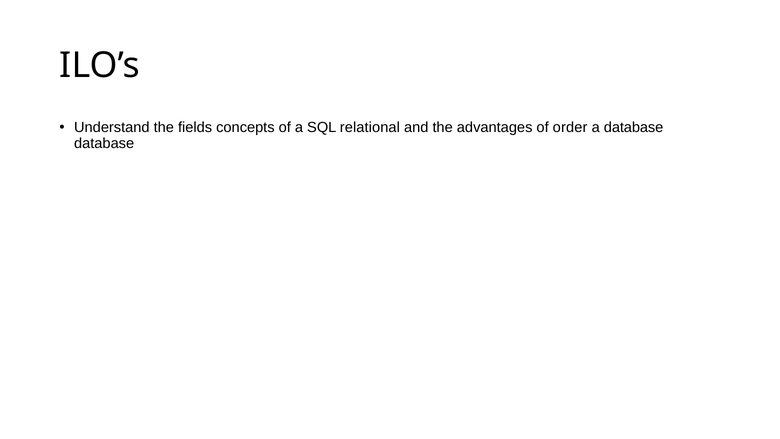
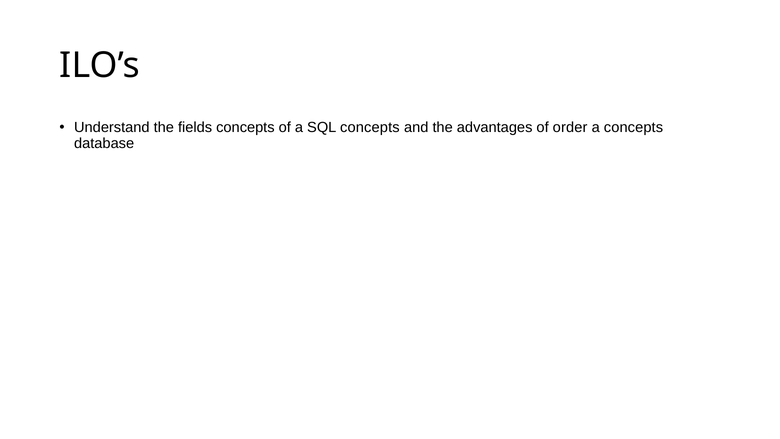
SQL relational: relational -> concepts
a database: database -> concepts
